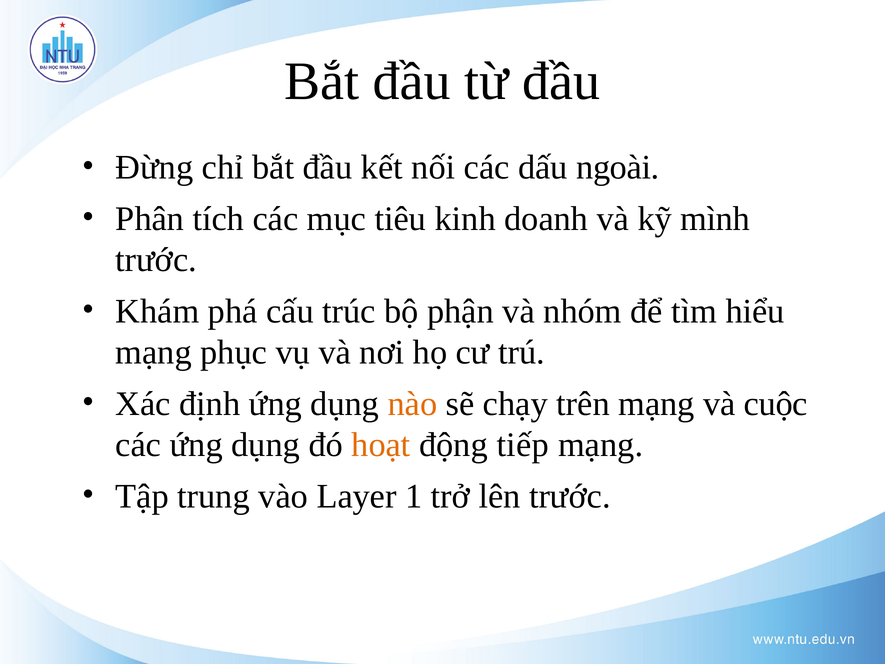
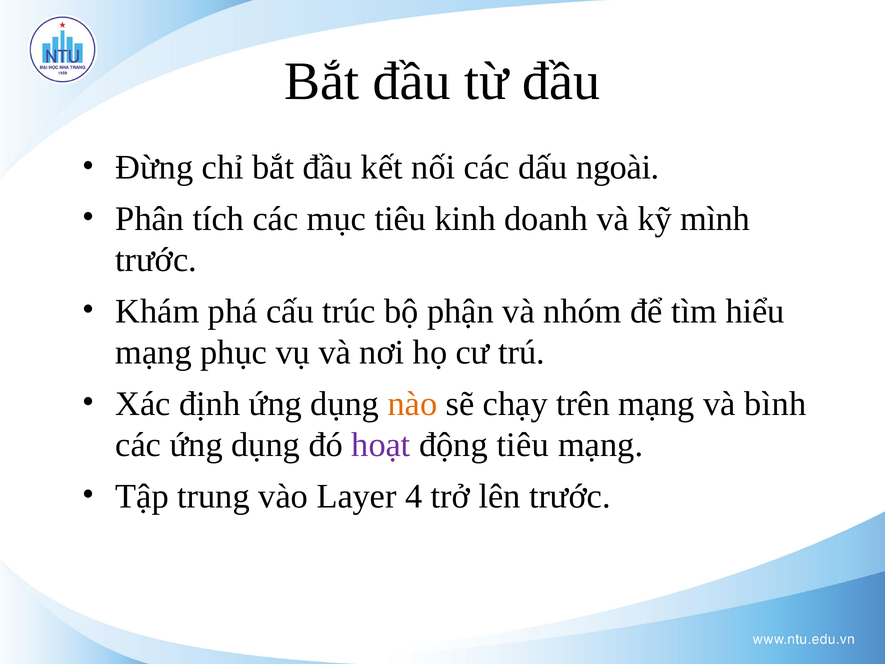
cuộc: cuộc -> bình
hoạt colour: orange -> purple
động tiếp: tiếp -> tiêu
1: 1 -> 4
